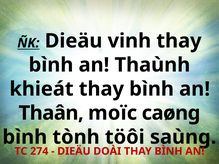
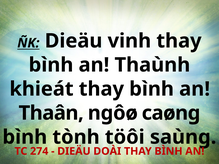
moïc: moïc -> ngôø
